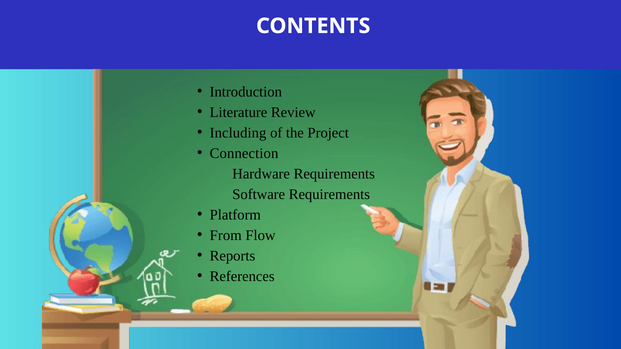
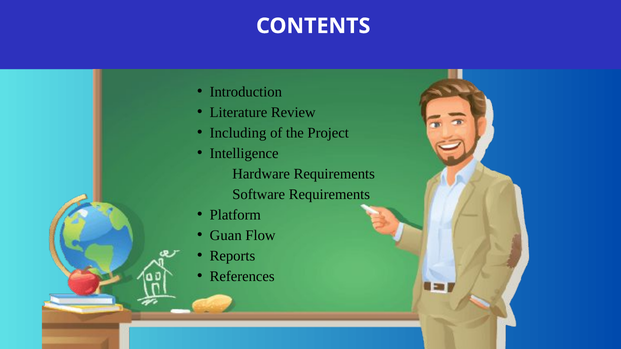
Connection: Connection -> Intelligence
From: From -> Guan
